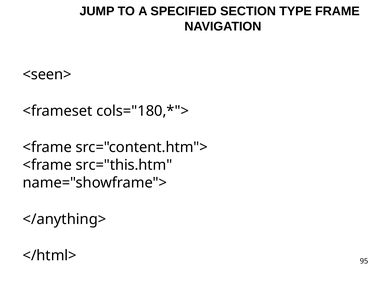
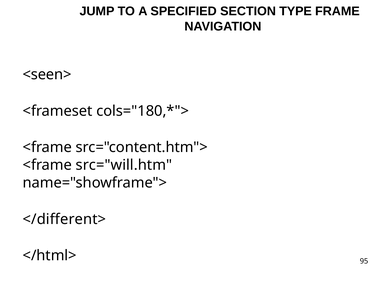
src="this.htm: src="this.htm -> src="will.htm
</anything>: </anything> -> </different>
